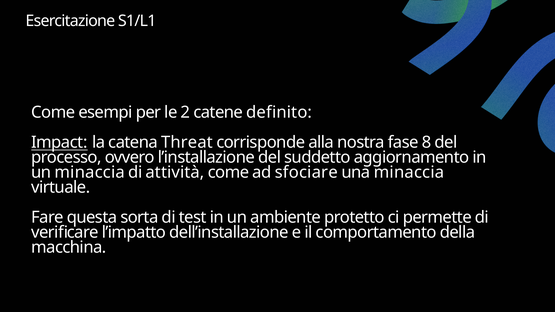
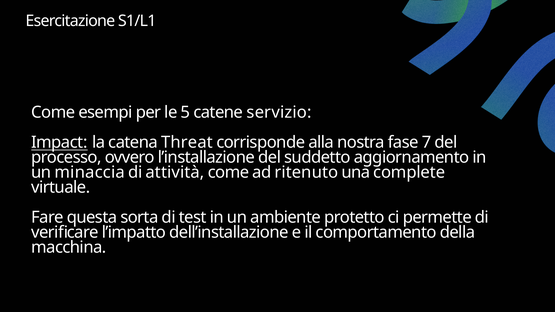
2: 2 -> 5
definito: definito -> servizio
8: 8 -> 7
sfociare: sfociare -> ritenuto
una minaccia: minaccia -> complete
